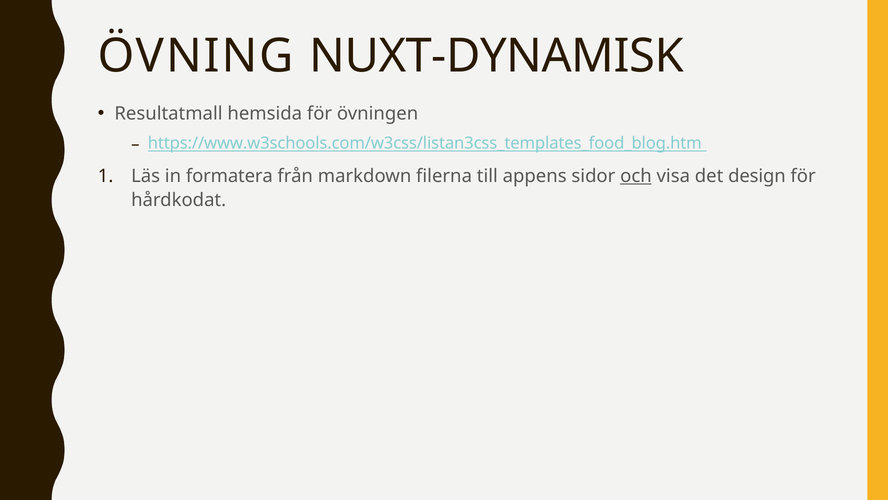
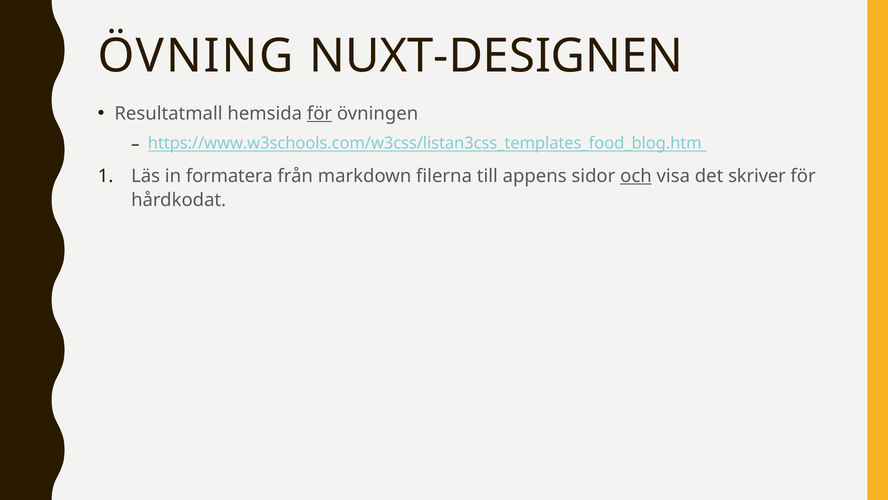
NUXT-DYNAMISK: NUXT-DYNAMISK -> NUXT-DESIGNEN
för at (320, 113) underline: none -> present
design: design -> skriver
